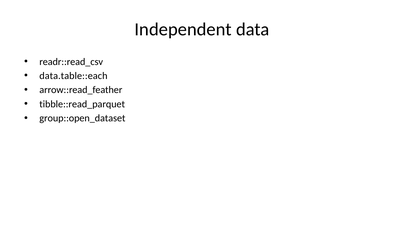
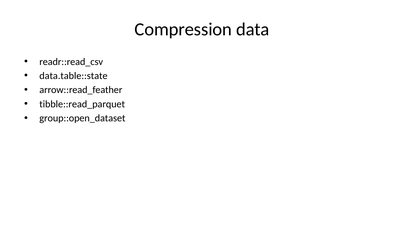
Independent: Independent -> Compression
data.table::each: data.table::each -> data.table::state
